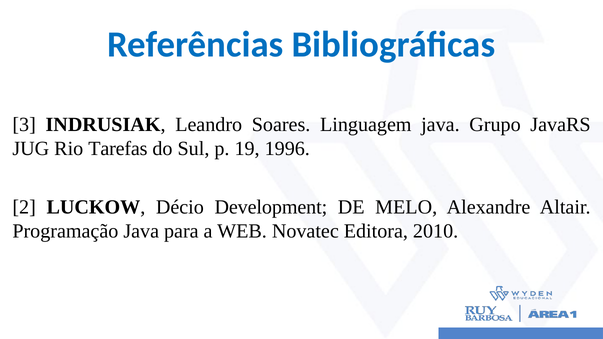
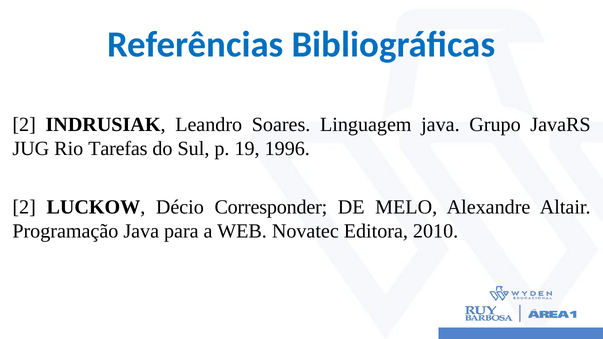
3 at (24, 125): 3 -> 2
Development: Development -> Corresponder
